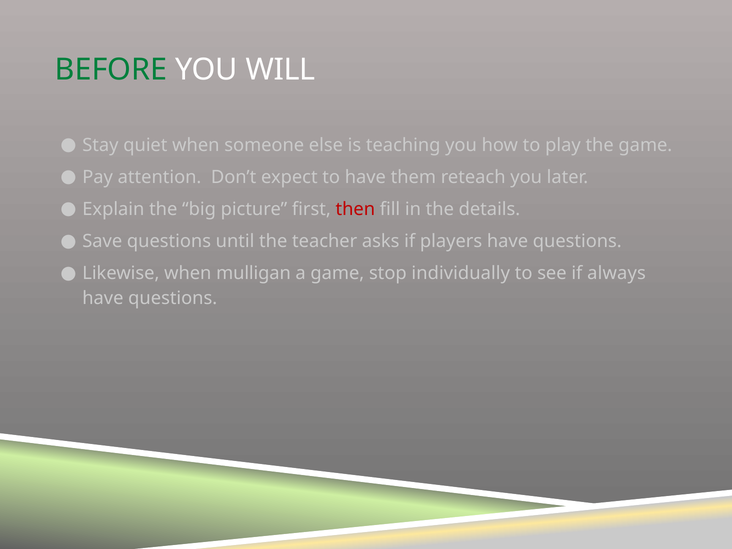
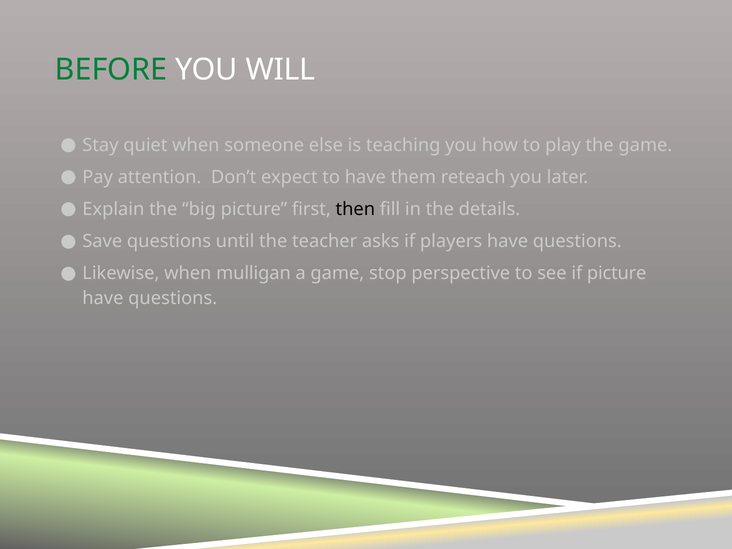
then colour: red -> black
individually: individually -> perspective
if always: always -> picture
